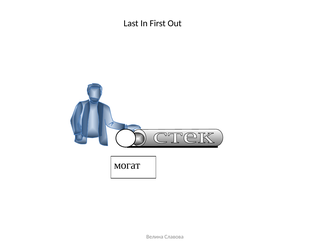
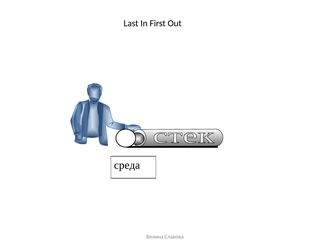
могат: могат -> среда
